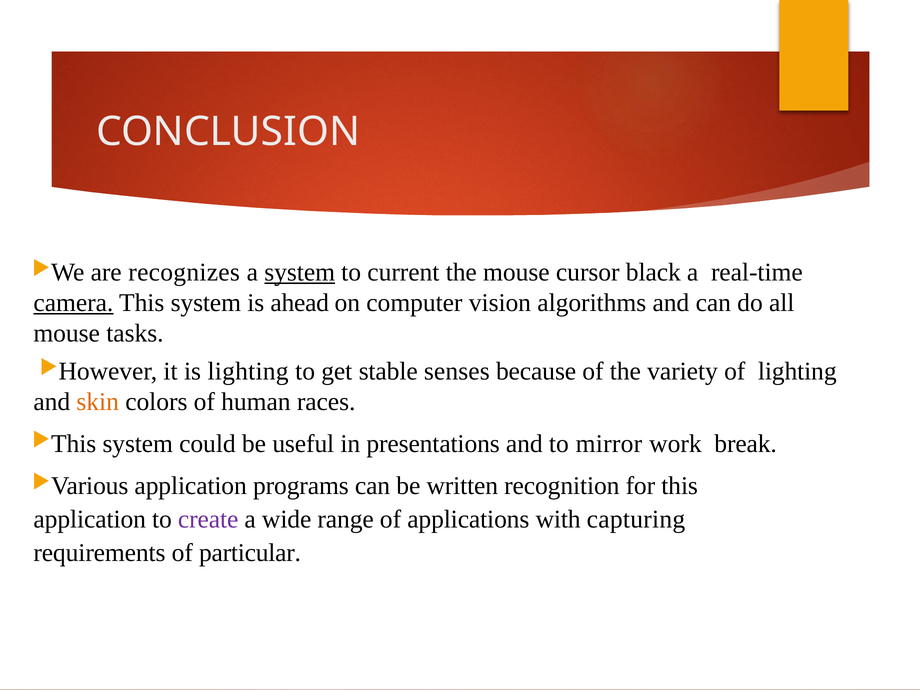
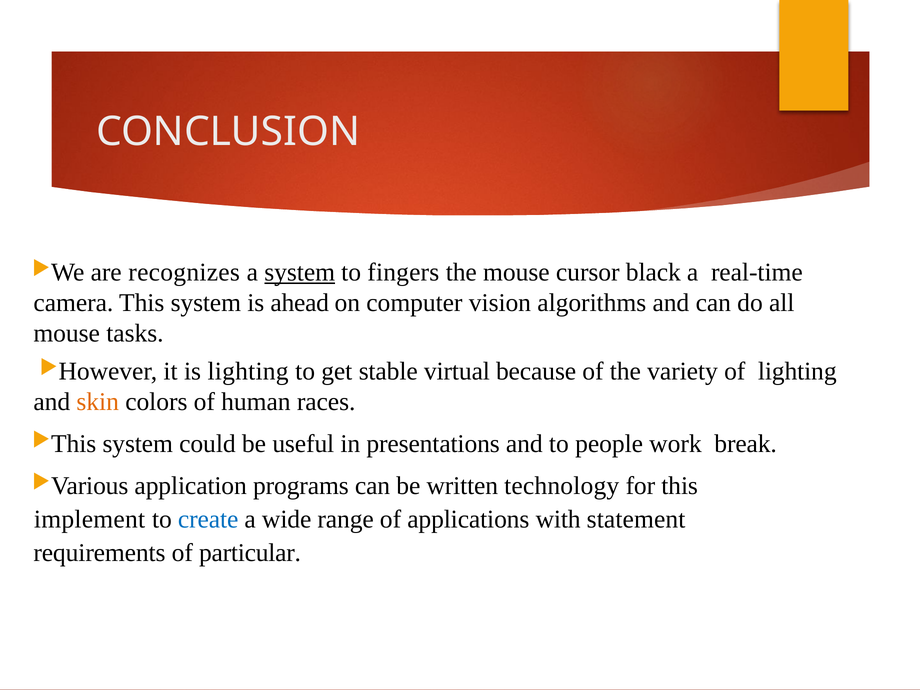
current: current -> fingers
camera underline: present -> none
senses: senses -> virtual
mirror: mirror -> people
recognition: recognition -> technology
application at (90, 519): application -> implement
create colour: purple -> blue
capturing: capturing -> statement
